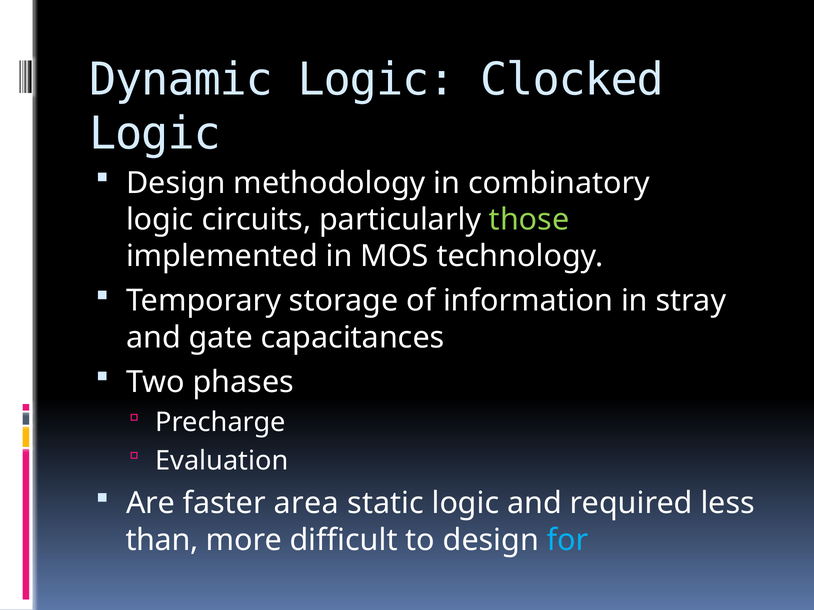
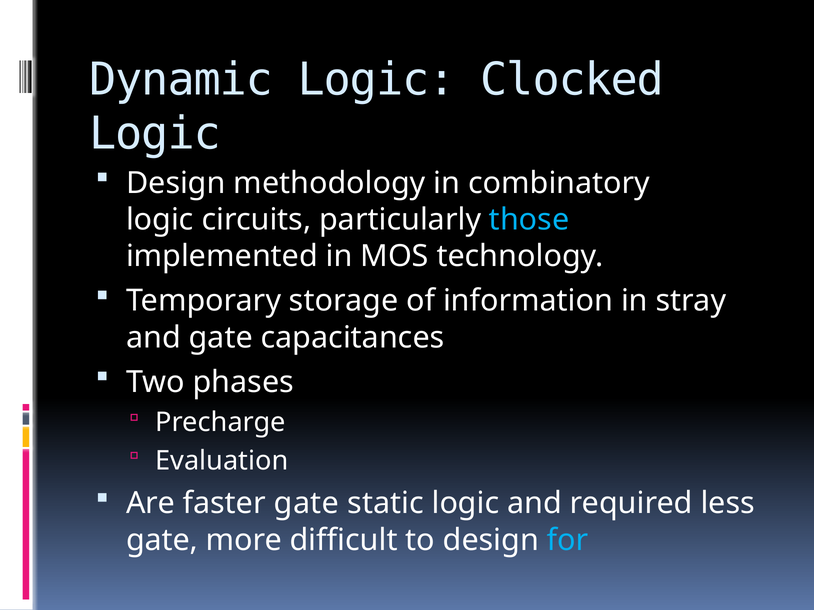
those colour: light green -> light blue
faster area: area -> gate
than at (162, 540): than -> gate
